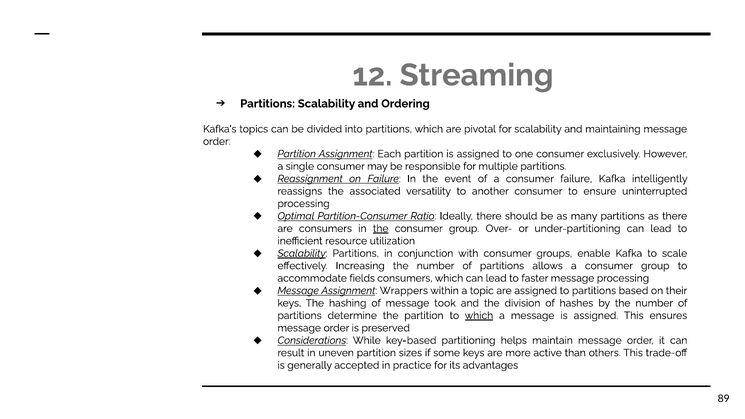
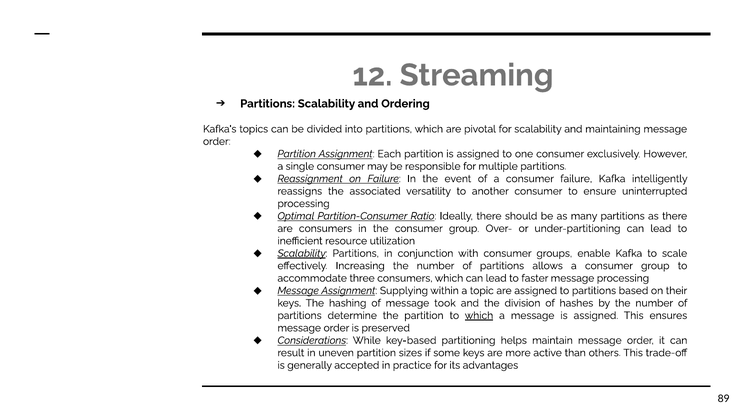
the at (381, 229) underline: present -> none
fields: fields -> three
Wrappers: Wrappers -> Supplying
